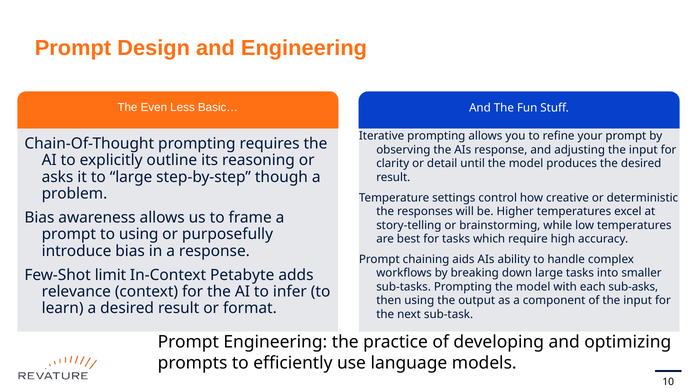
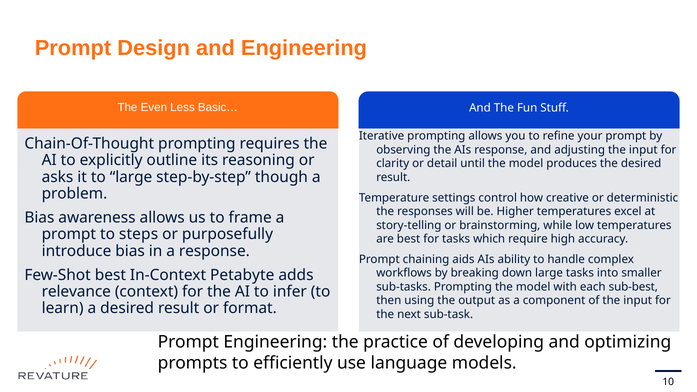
to using: using -> steps
Few-Shot limit: limit -> best
sub-asks: sub-asks -> sub-best
